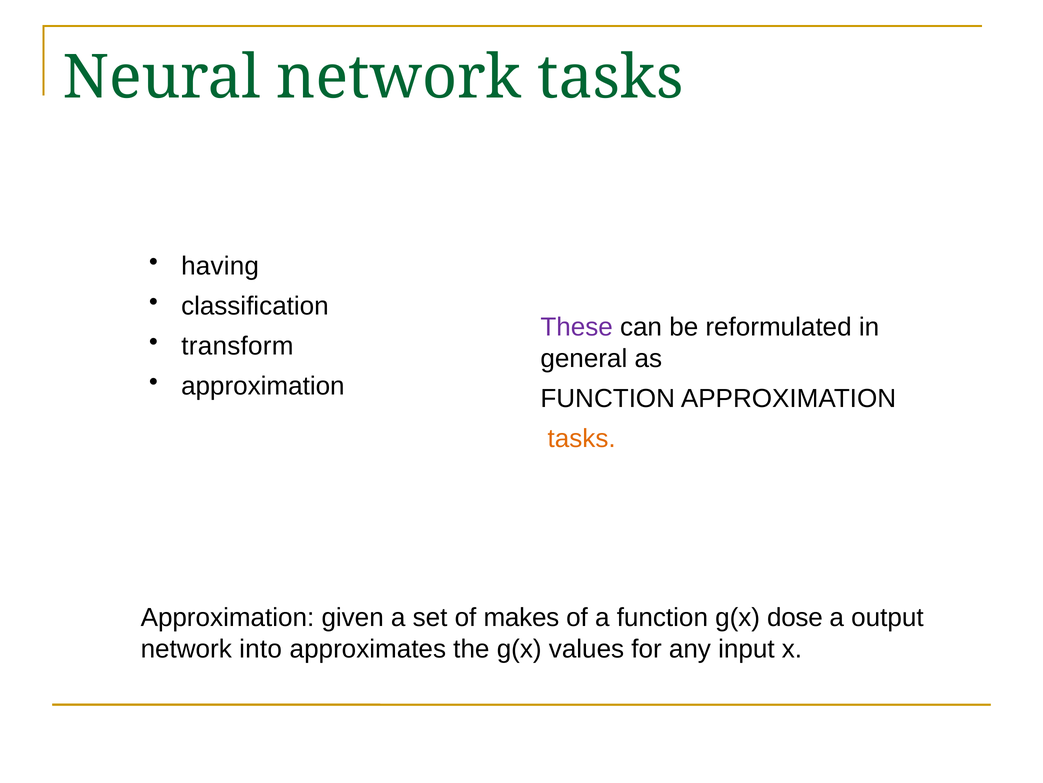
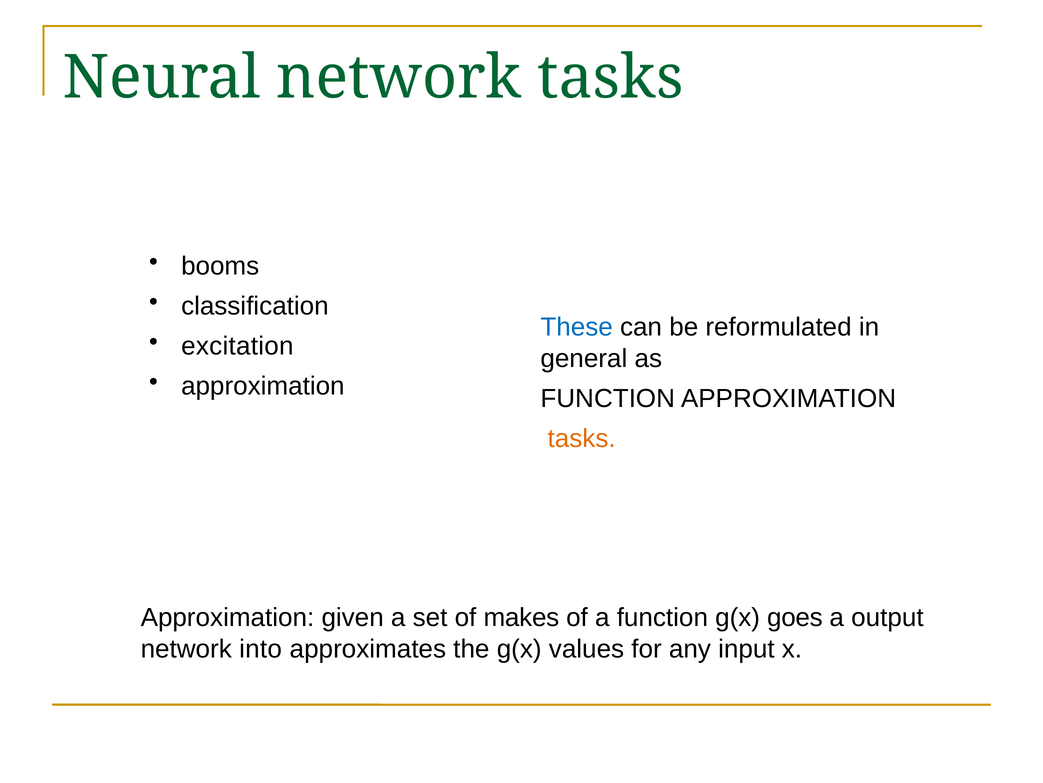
having: having -> booms
These colour: purple -> blue
transform: transform -> excitation
dose: dose -> goes
